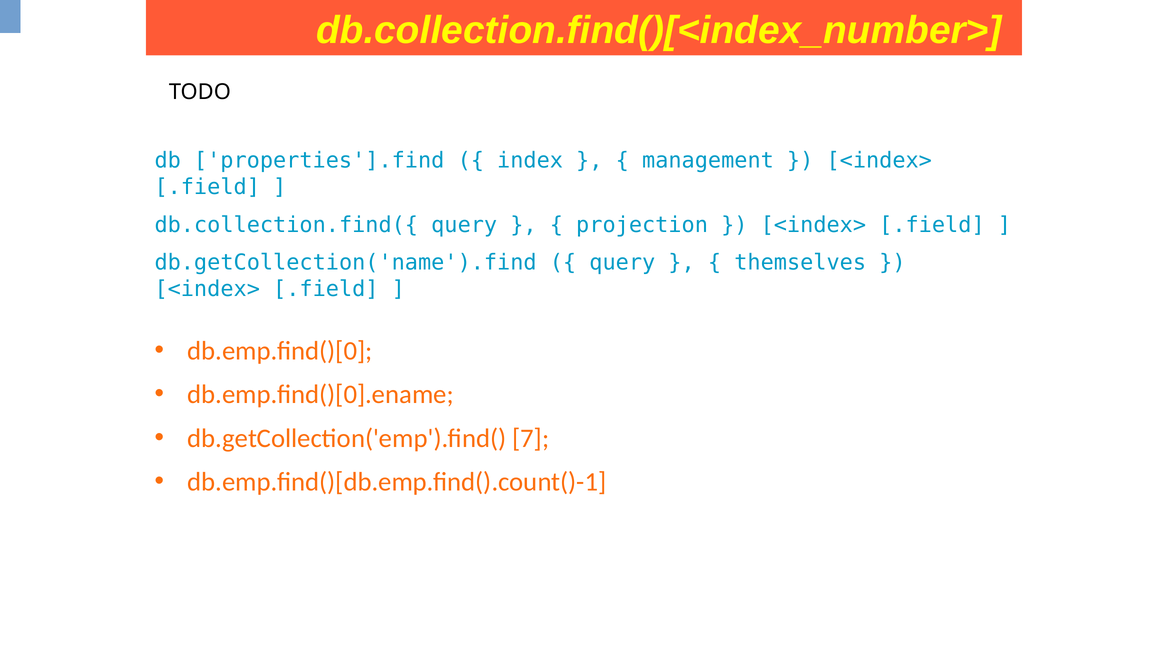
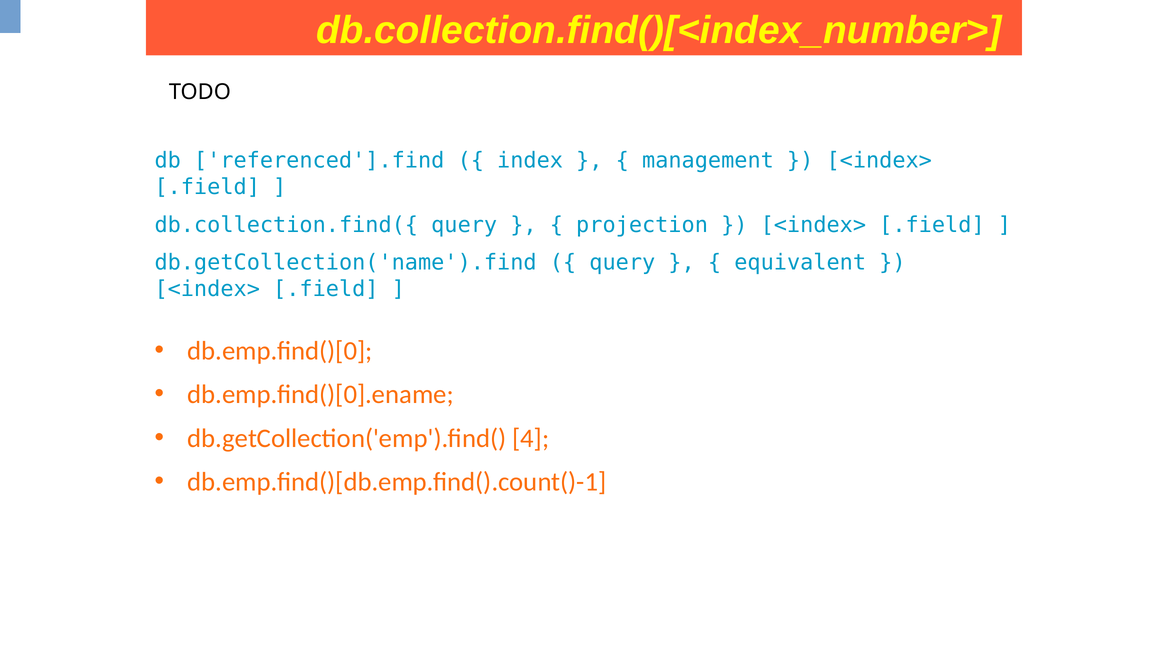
properties'].find: properties'].find -> referenced'].find
themselves: themselves -> equivalent
7: 7 -> 4
